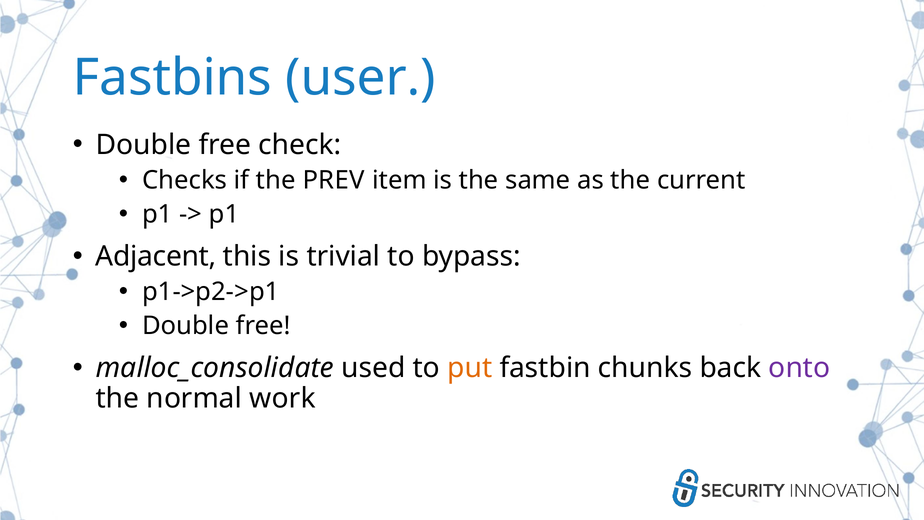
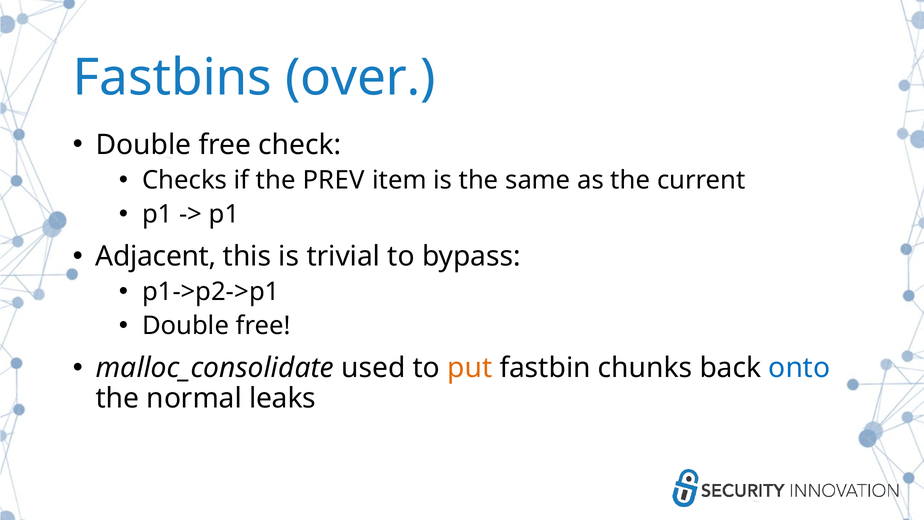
user: user -> over
onto colour: purple -> blue
work: work -> leaks
